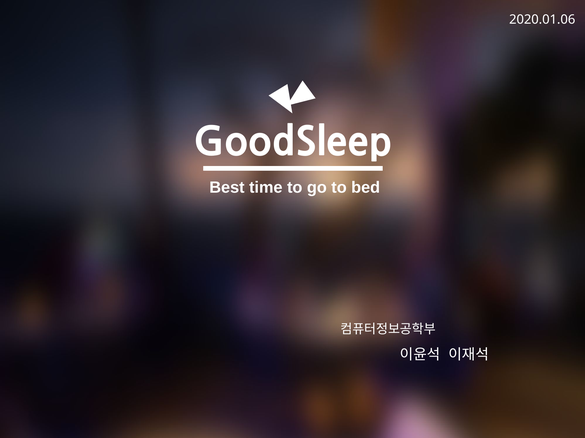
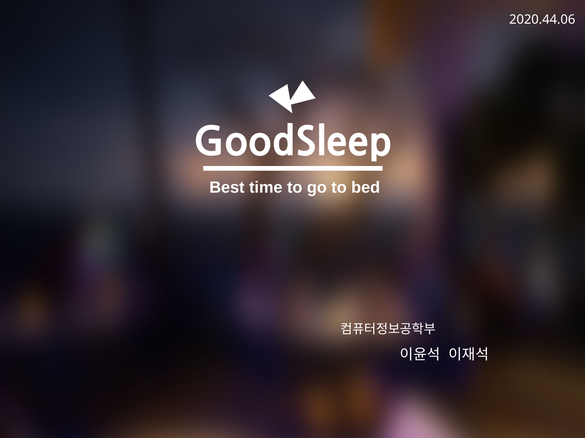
2020.01.06: 2020.01.06 -> 2020.44.06
